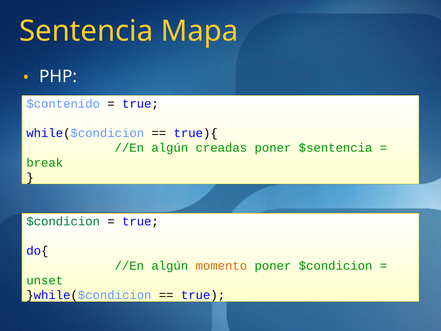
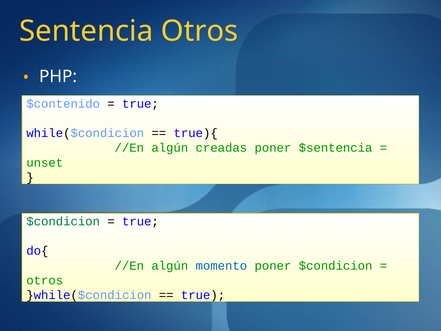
Sentencia Mapa: Mapa -> Otros
break: break -> unset
momento colour: orange -> blue
unset at (45, 280): unset -> otros
